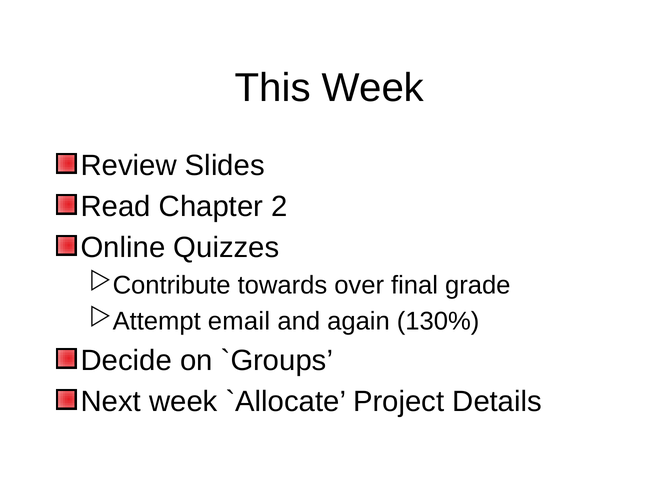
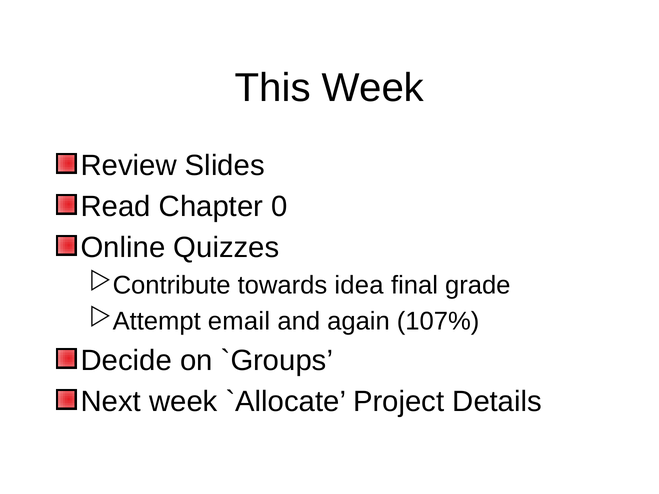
2: 2 -> 0
over: over -> idea
130%: 130% -> 107%
